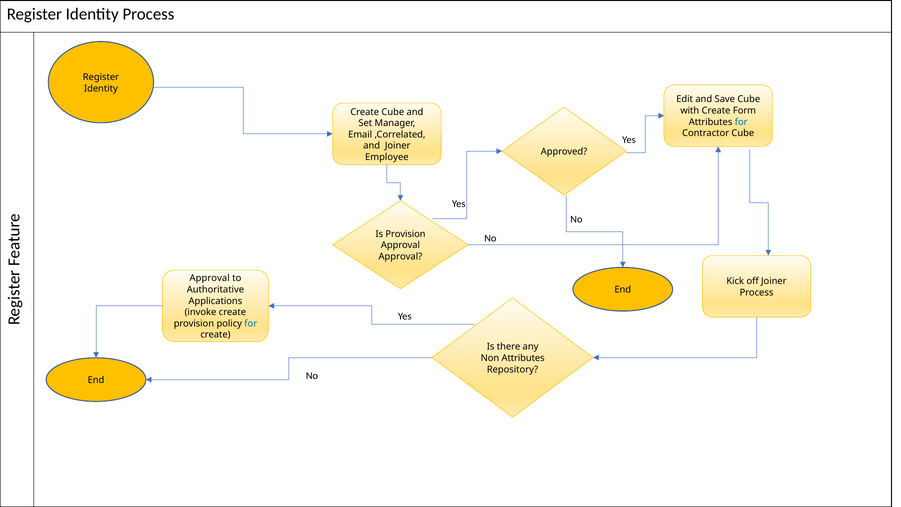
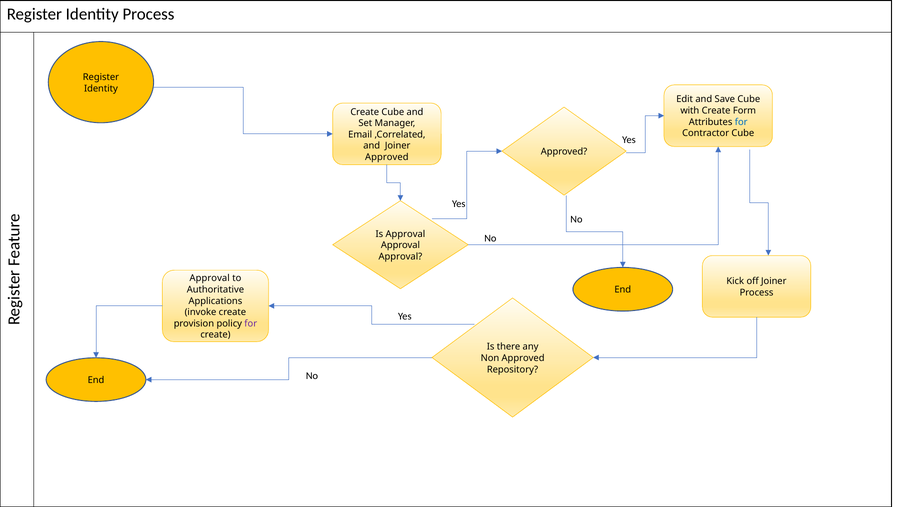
Employee at (387, 157): Employee -> Approved
Is Provision: Provision -> Approval
for at (251, 323) colour: blue -> purple
Non Attributes: Attributes -> Approved
